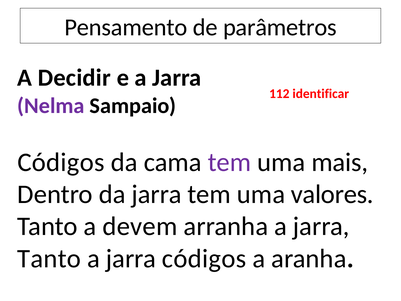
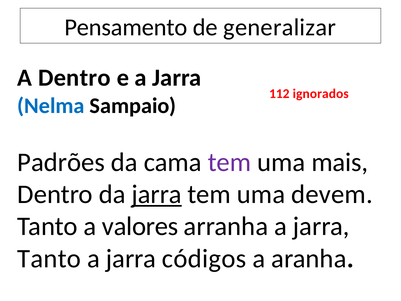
parâmetros: parâmetros -> generalizar
A Decidir: Decidir -> Dentro
identificar: identificar -> ignorados
Nelma colour: purple -> blue
Códigos at (61, 162): Códigos -> Padrões
jarra at (157, 194) underline: none -> present
valores: valores -> devem
devem: devem -> valores
